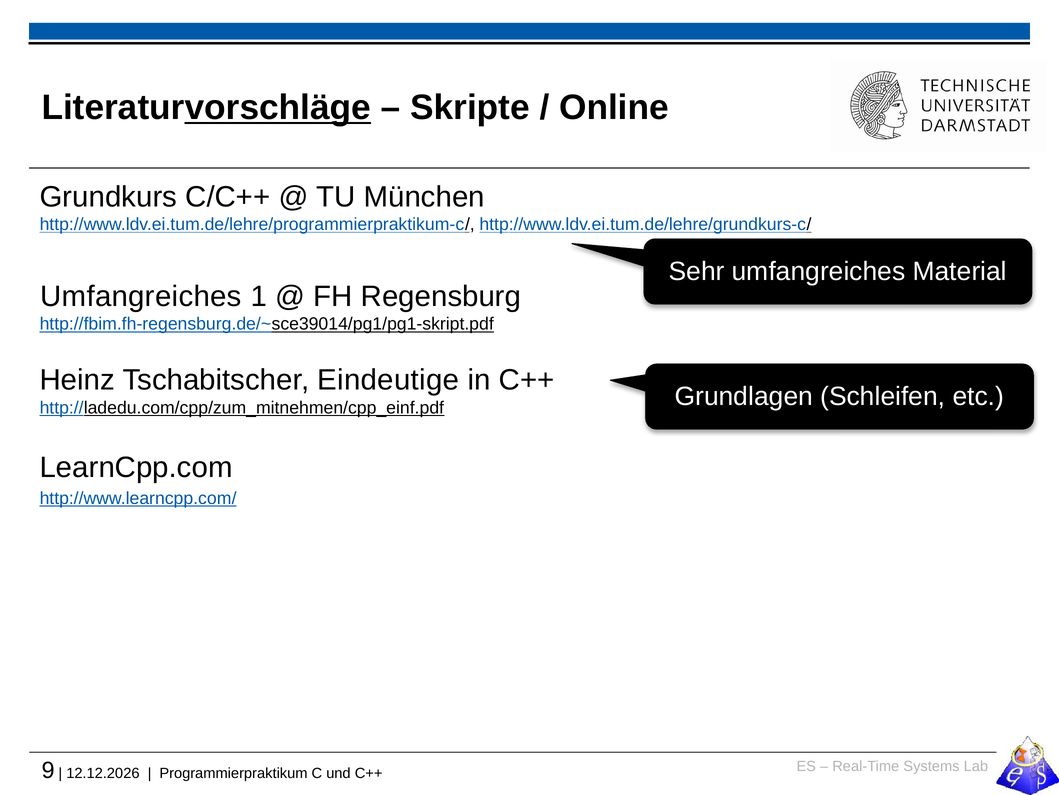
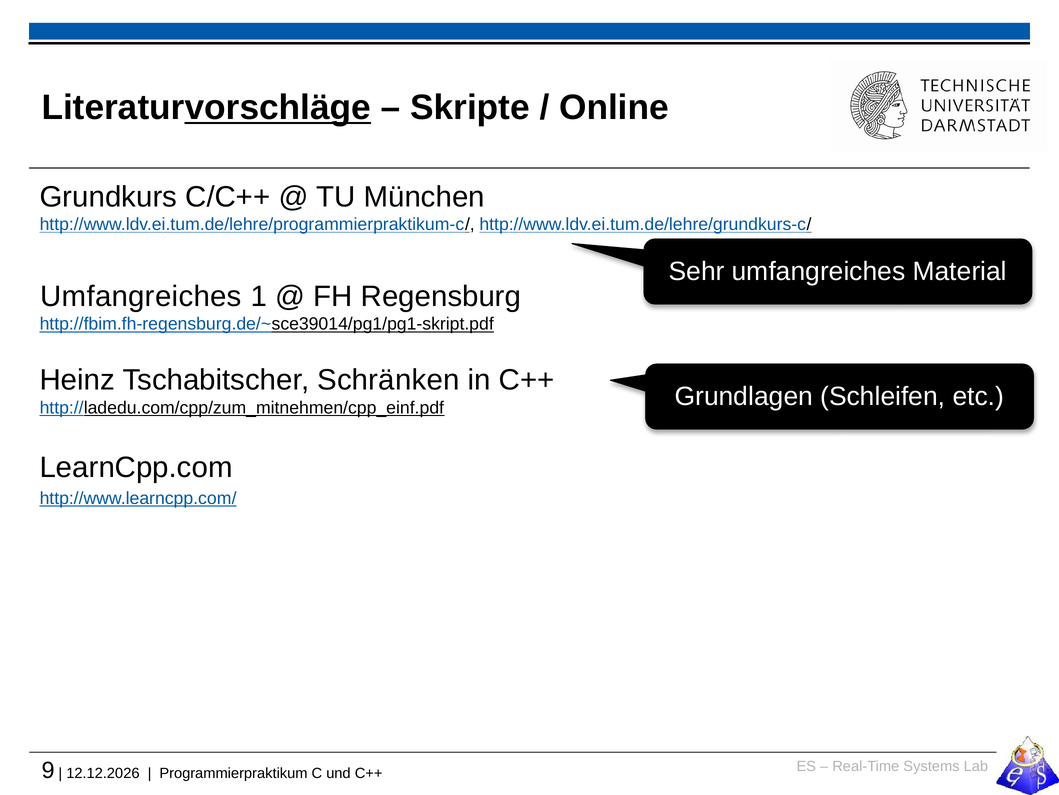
Eindeutige: Eindeutige -> Schränken
